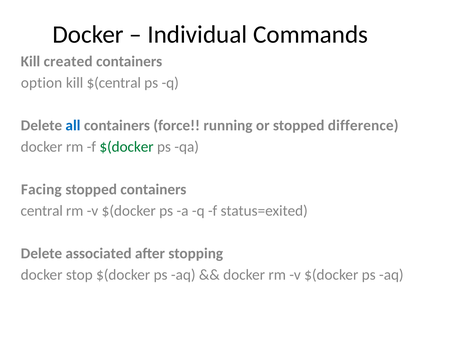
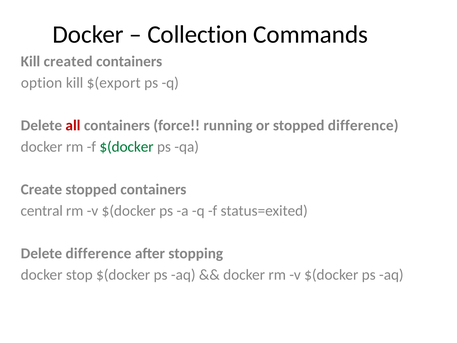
Individual: Individual -> Collection
$(central: $(central -> $(export
all colour: blue -> red
Facing: Facing -> Create
Delete associated: associated -> difference
